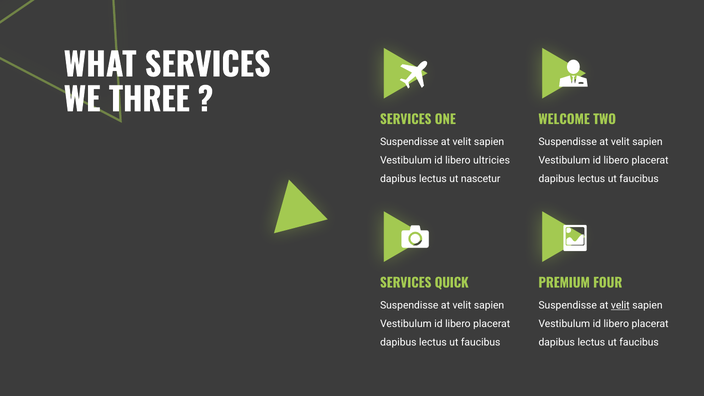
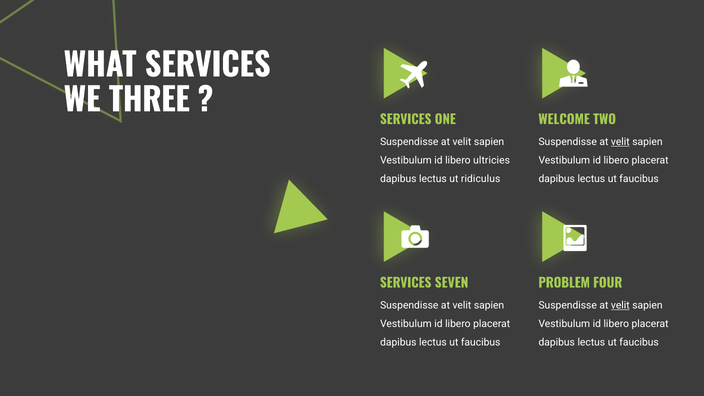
velit at (620, 142) underline: none -> present
nascetur: nascetur -> ridiculus
QUICK: QUICK -> SEVEN
PREMIUM: PREMIUM -> PROBLEM
